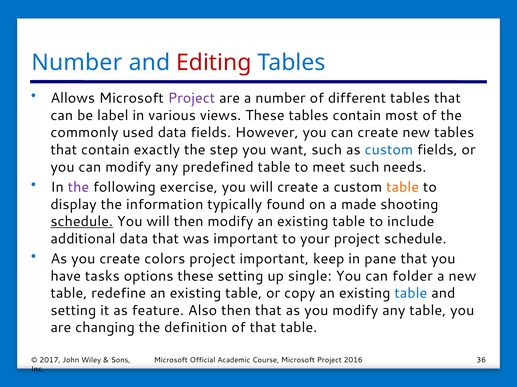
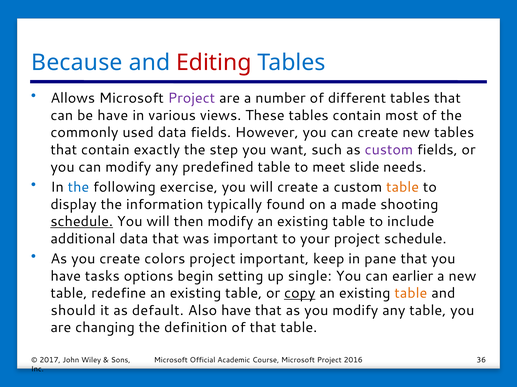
Number at (77, 63): Number -> Because
be label: label -> have
custom at (389, 150) colour: blue -> purple
meet such: such -> slide
the at (78, 187) colour: purple -> blue
options these: these -> begin
folder: folder -> earlier
copy underline: none -> present
table at (411, 294) colour: blue -> orange
setting at (73, 311): setting -> should
feature: feature -> default
Also then: then -> have
